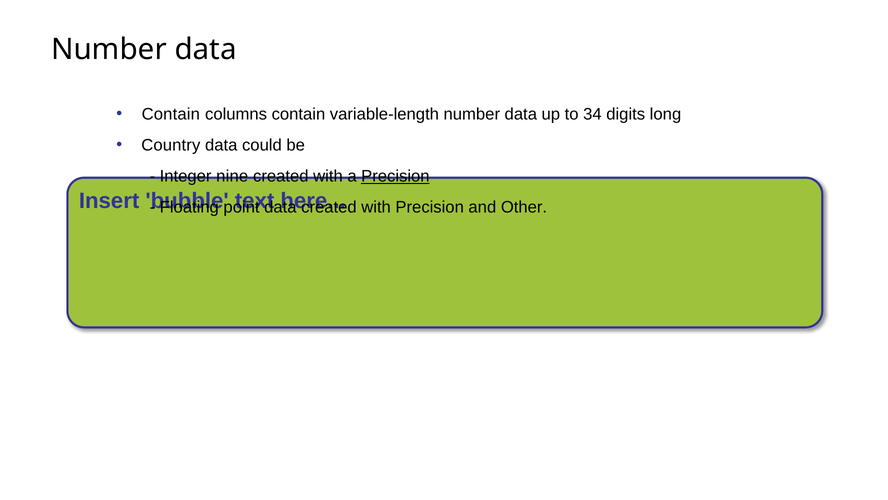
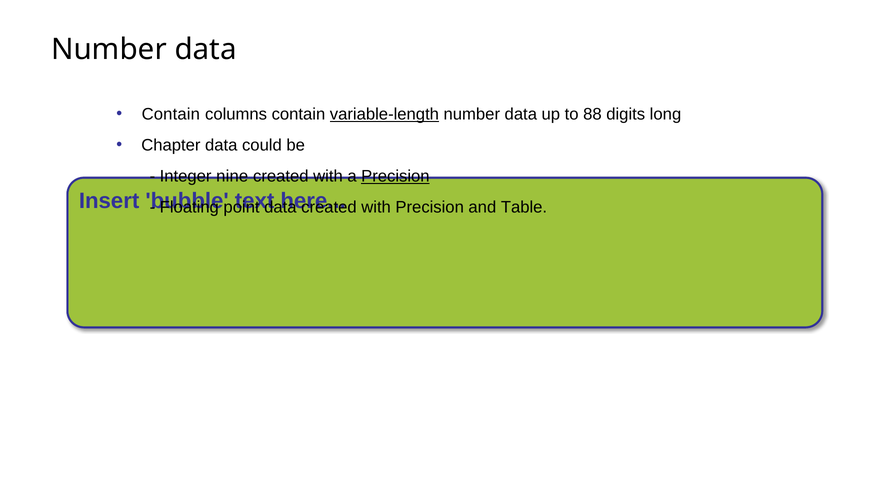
variable-length underline: none -> present
34: 34 -> 88
Country: Country -> Chapter
Other: Other -> Table
